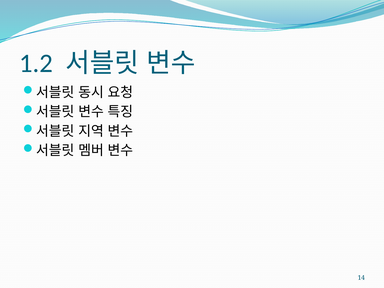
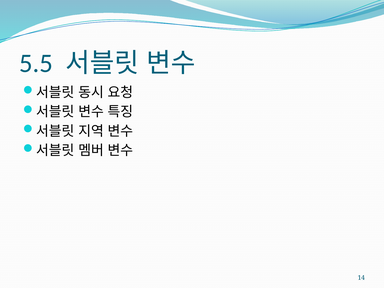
1.2: 1.2 -> 5.5
